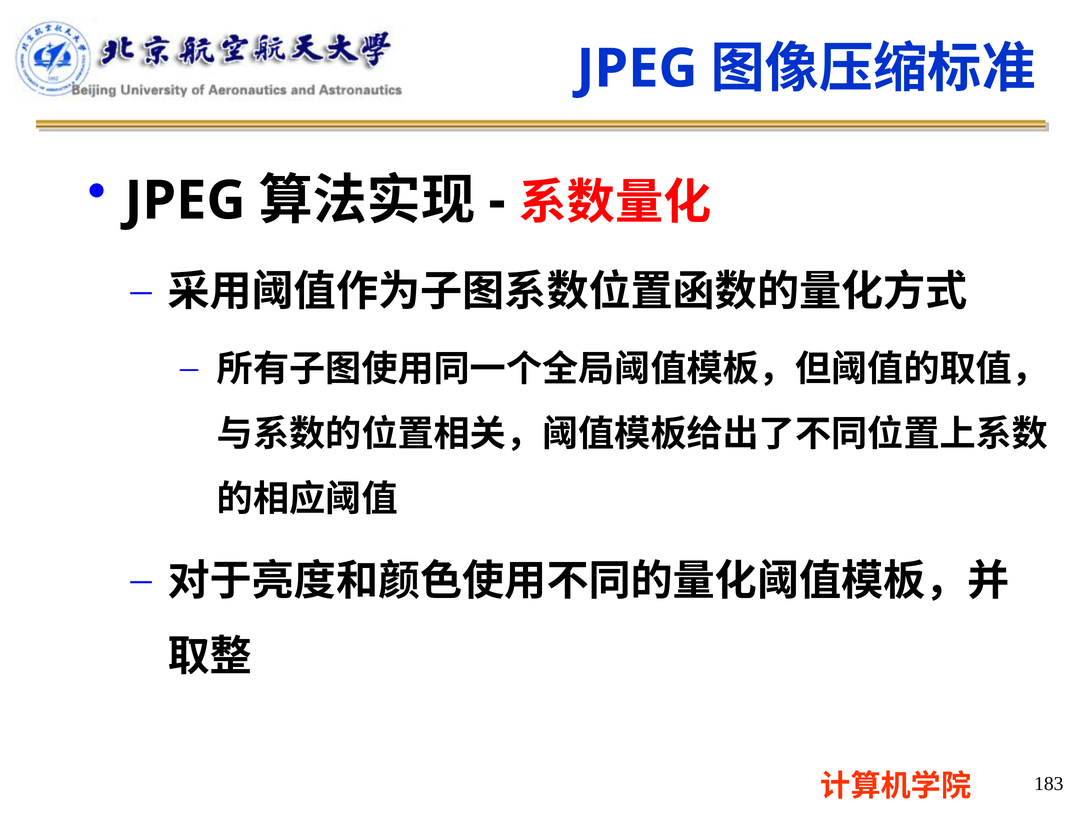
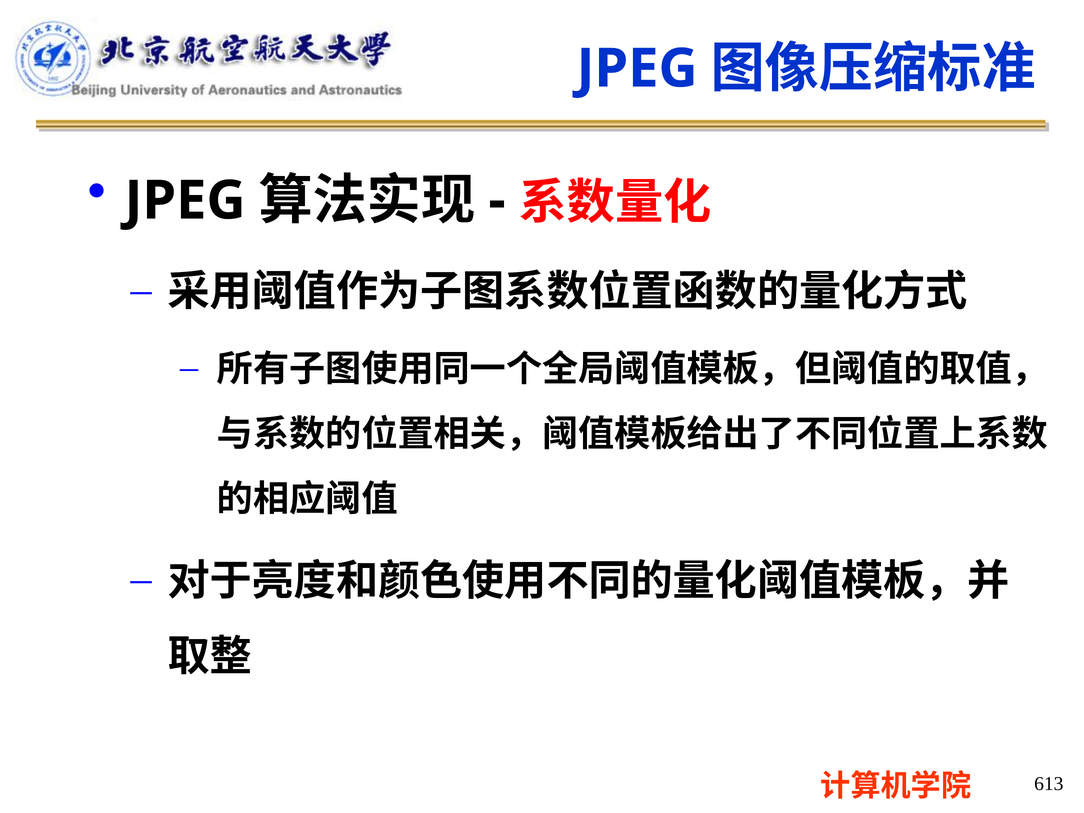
183: 183 -> 613
